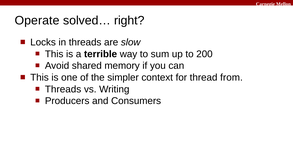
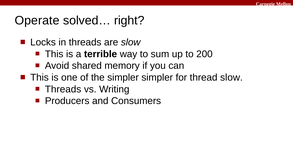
simpler context: context -> simpler
thread from: from -> slow
